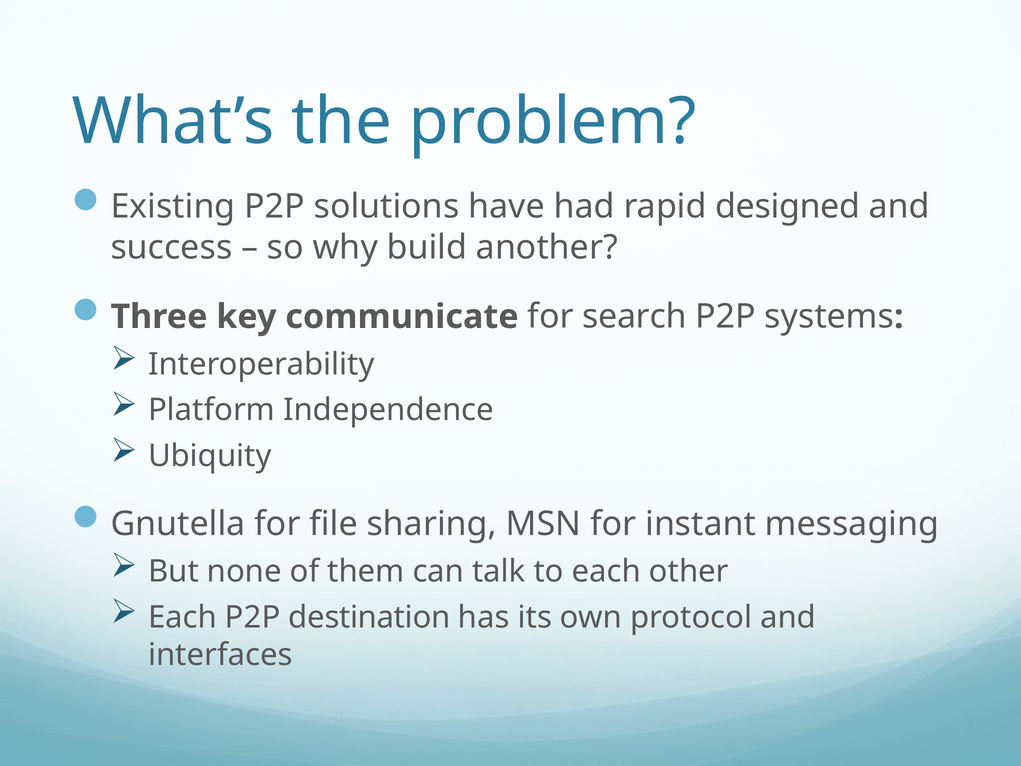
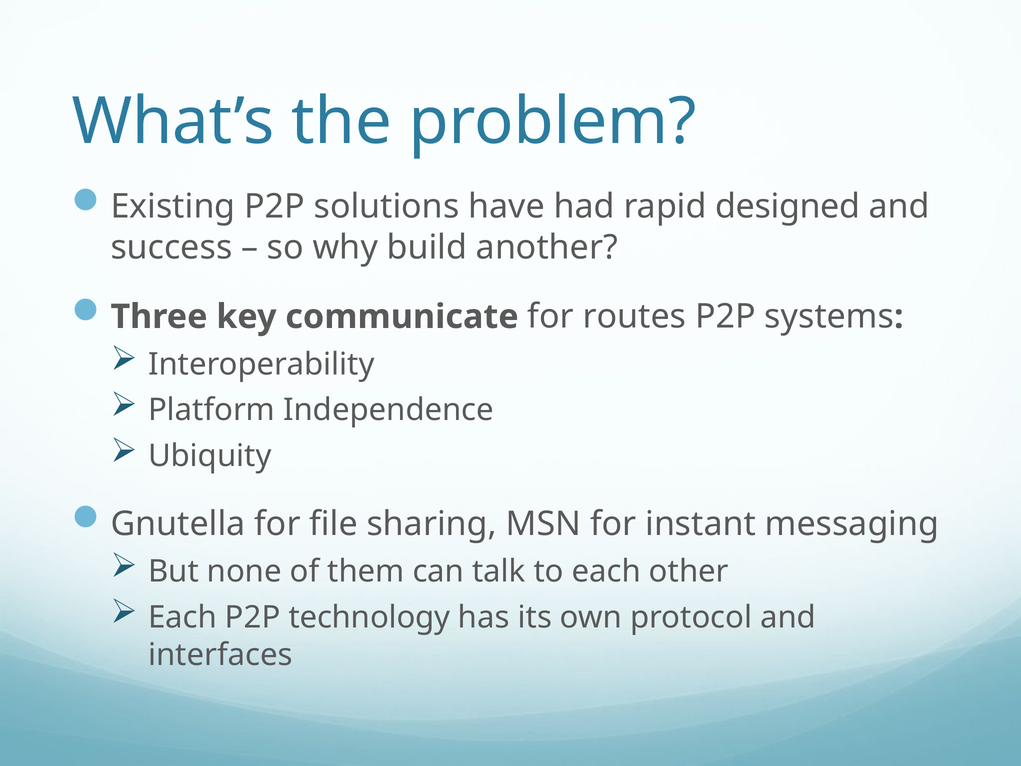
search: search -> routes
destination: destination -> technology
